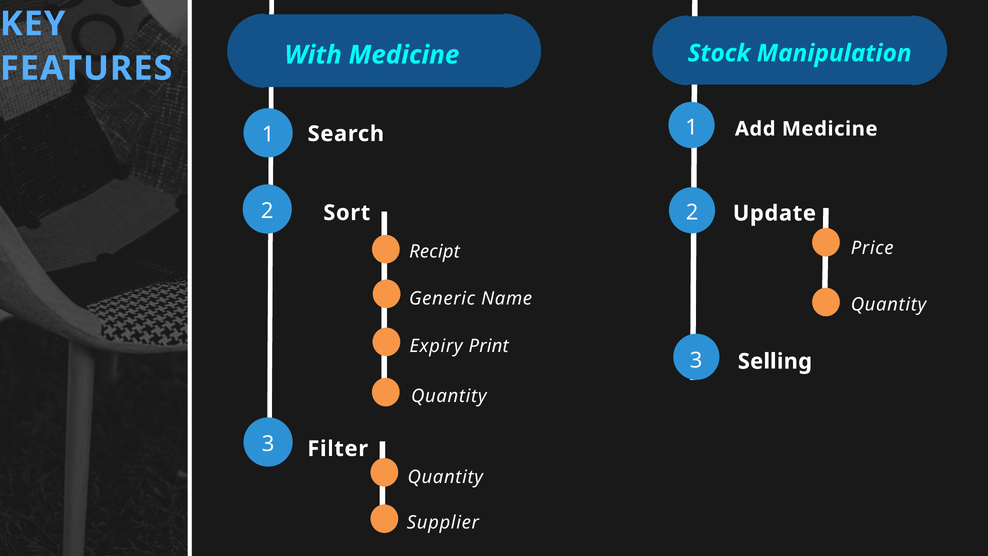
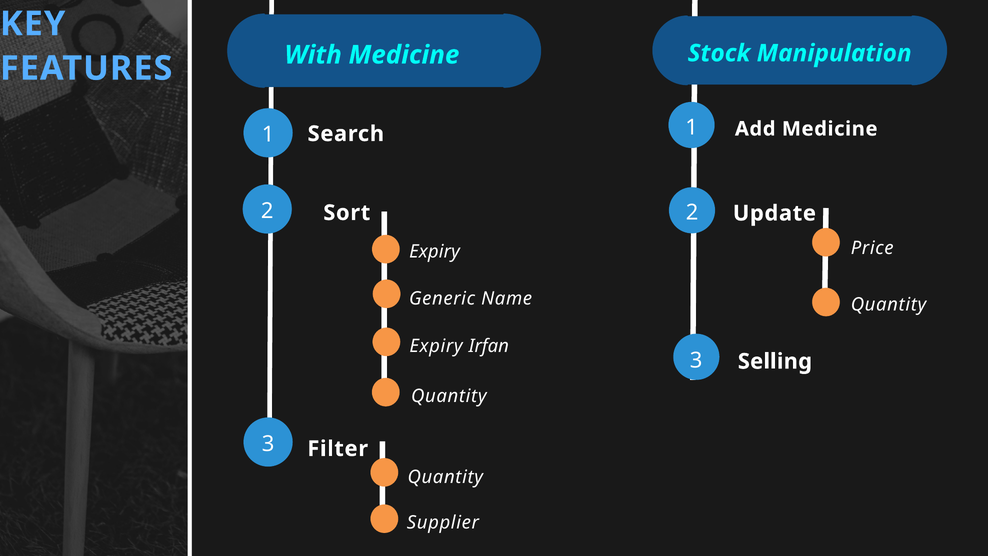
Recipt at (435, 252): Recipt -> Expiry
Print: Print -> Irfan
